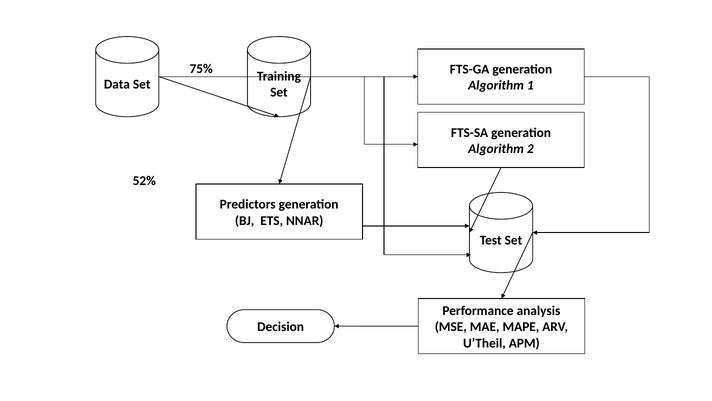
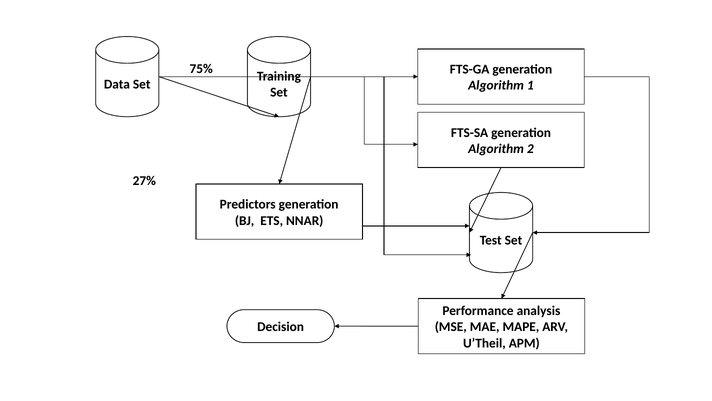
52%: 52% -> 27%
